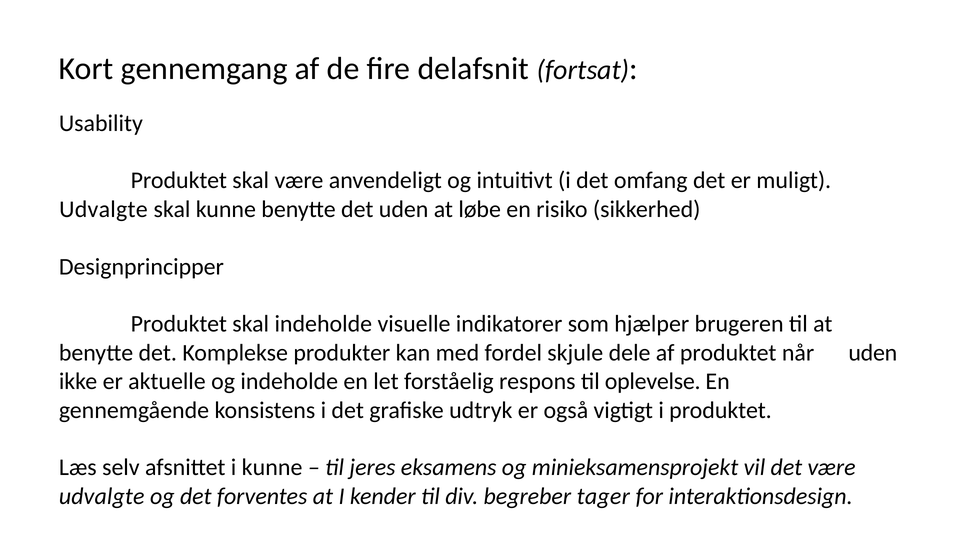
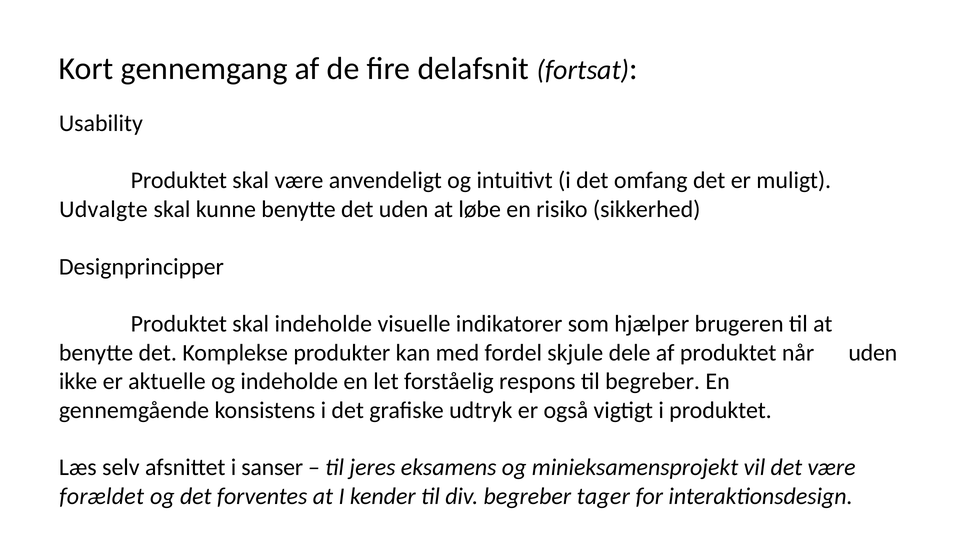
til oplevelse: oplevelse -> begreber
i kunne: kunne -> sanser
udvalgte at (102, 496): udvalgte -> forældet
